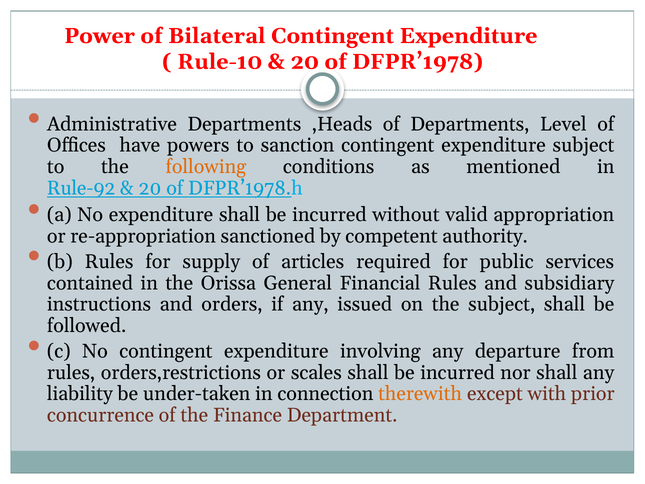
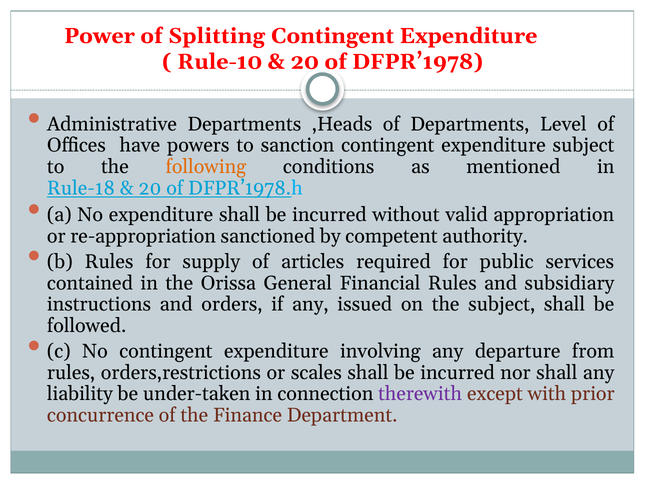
Bilateral: Bilateral -> Splitting
Rule-92: Rule-92 -> Rule-18
therewith colour: orange -> purple
